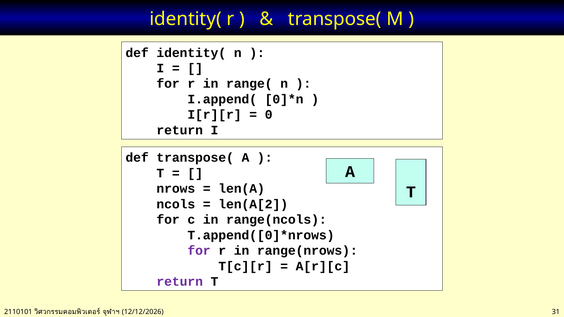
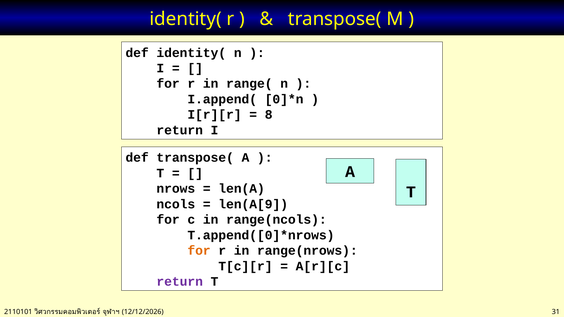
0: 0 -> 8
len(A[2: len(A[2 -> len(A[9
for at (199, 251) colour: purple -> orange
